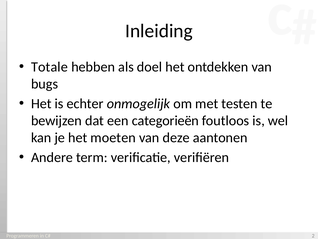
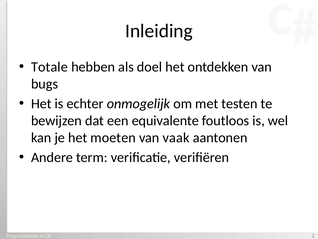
categorieën: categorieën -> equivalente
deze: deze -> vaak
